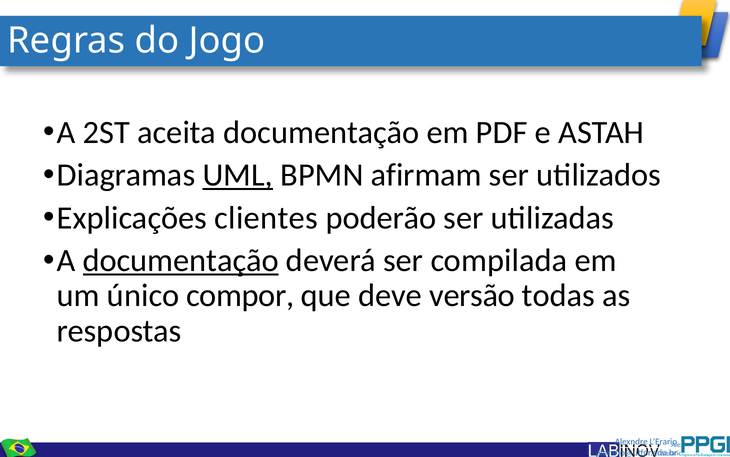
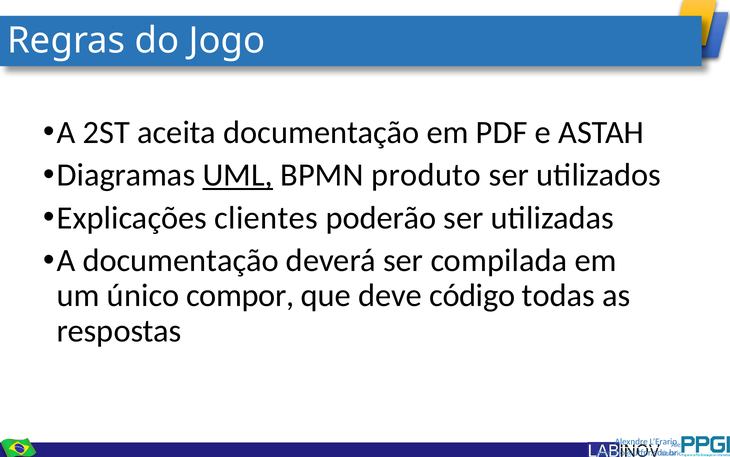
afirmam: afirmam -> produto
documentação at (181, 260) underline: present -> none
versão: versão -> código
